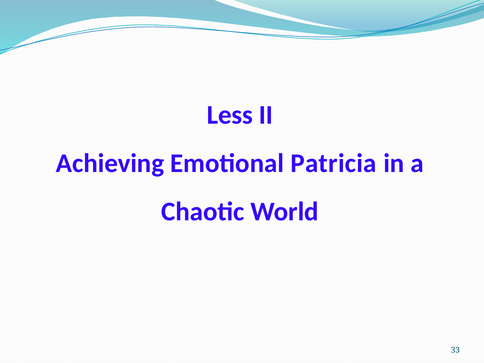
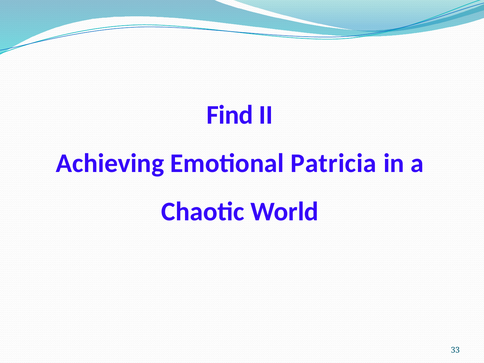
Less: Less -> Find
